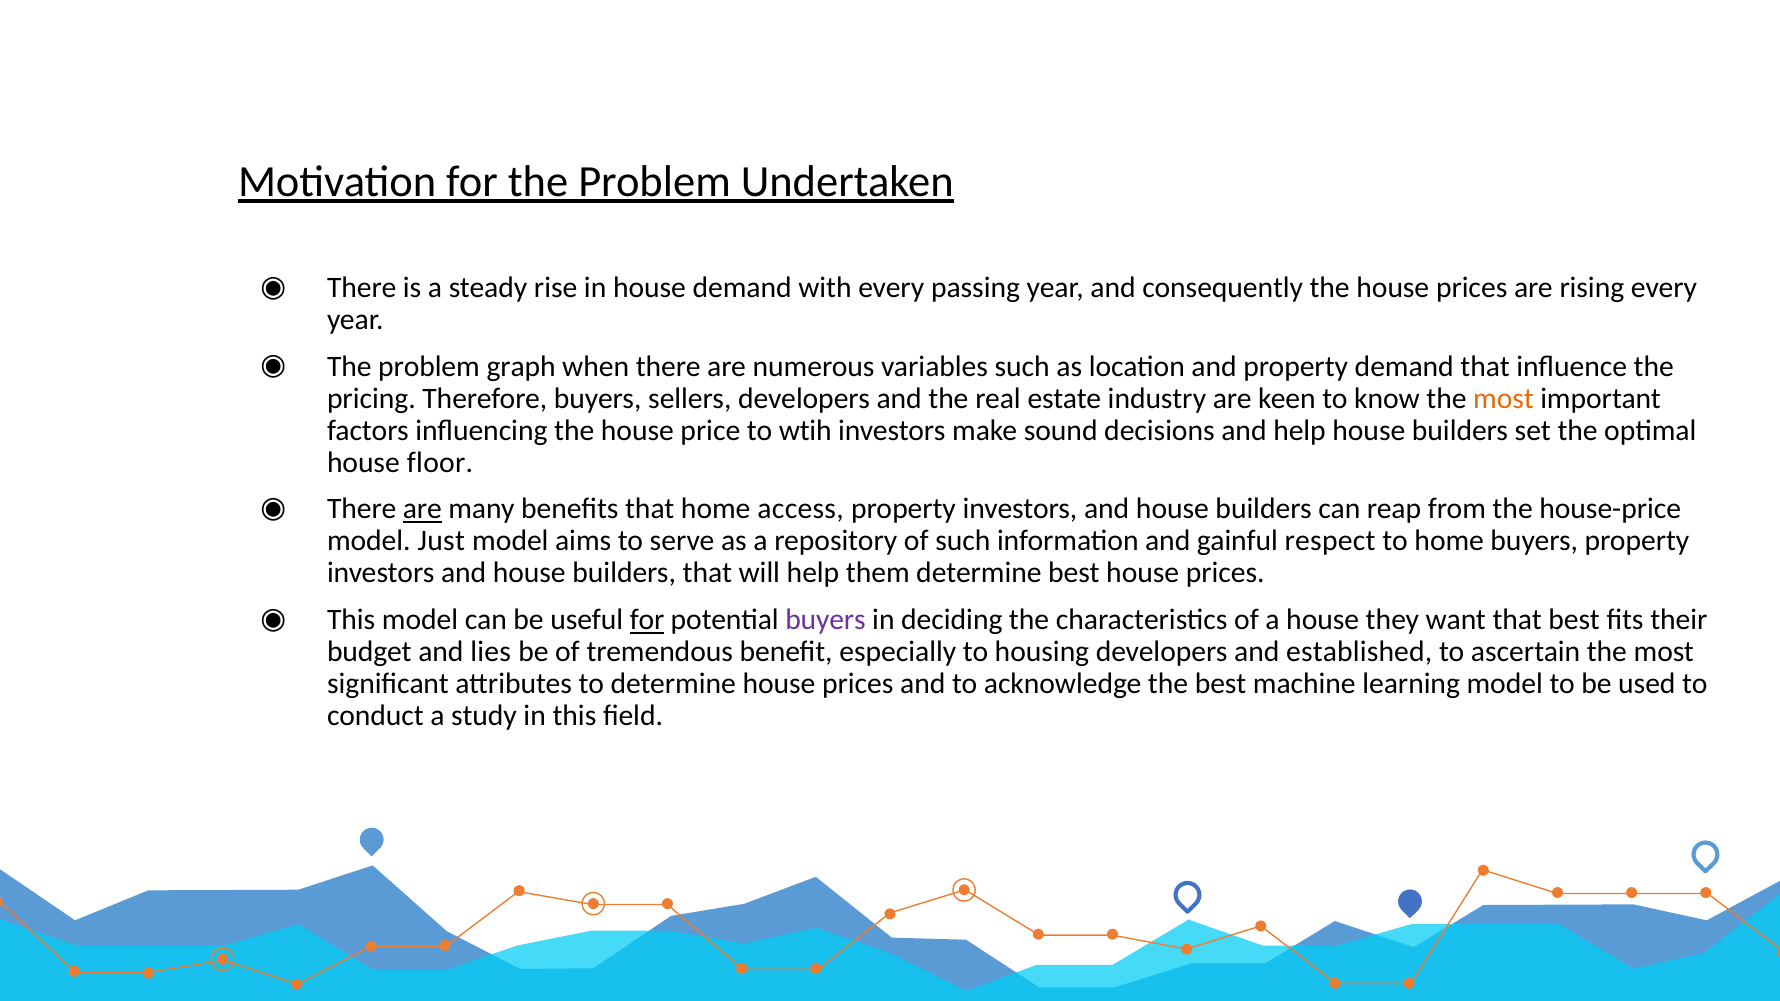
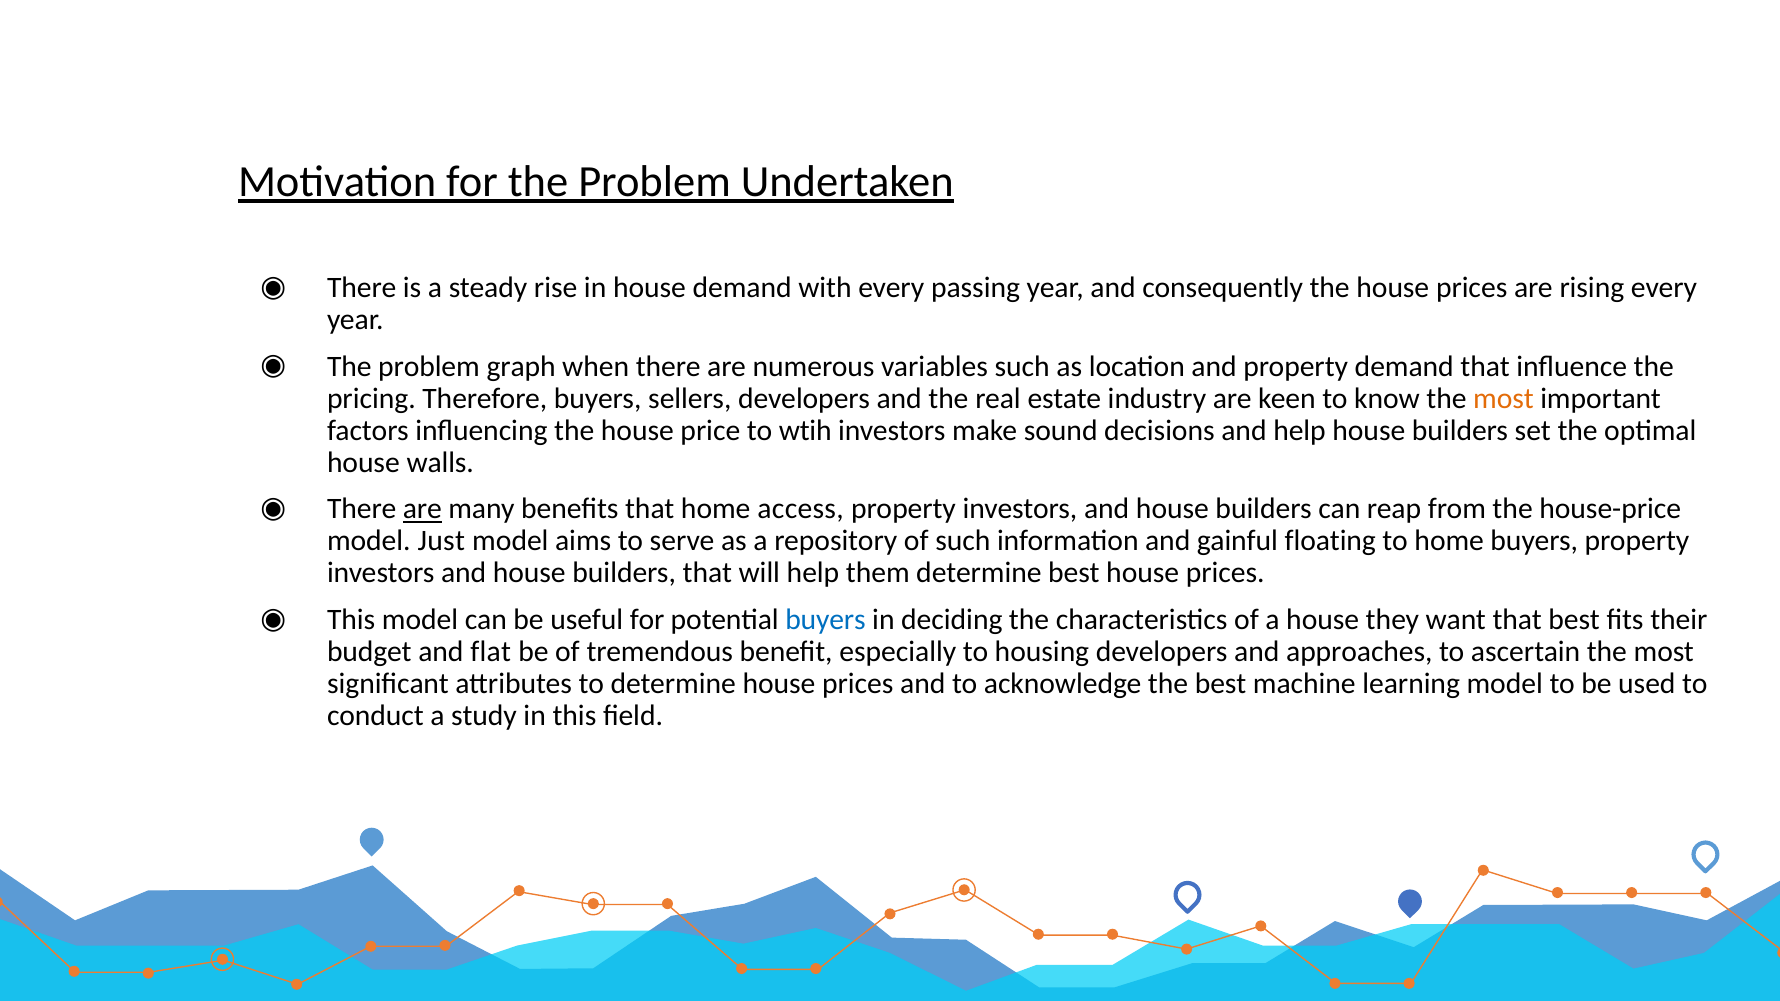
floor: floor -> walls
respect: respect -> floating
for at (647, 620) underline: present -> none
buyers at (826, 620) colour: purple -> blue
lies: lies -> flat
established: established -> approaches
